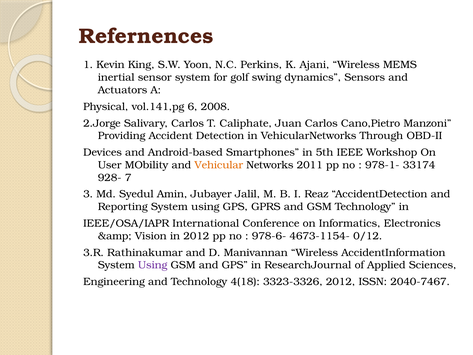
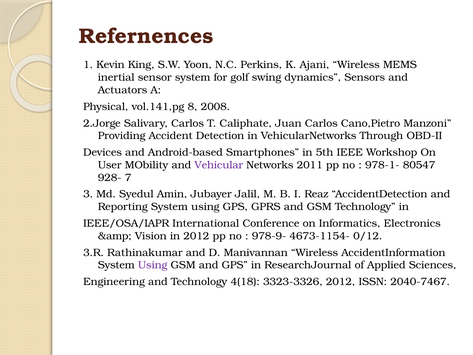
6: 6 -> 8
Vehicular colour: orange -> purple
33174: 33174 -> 80547
978-6-: 978-6- -> 978-9-
